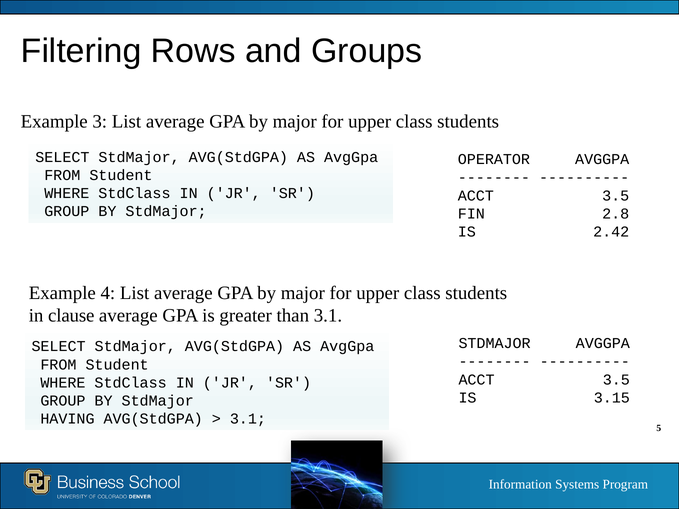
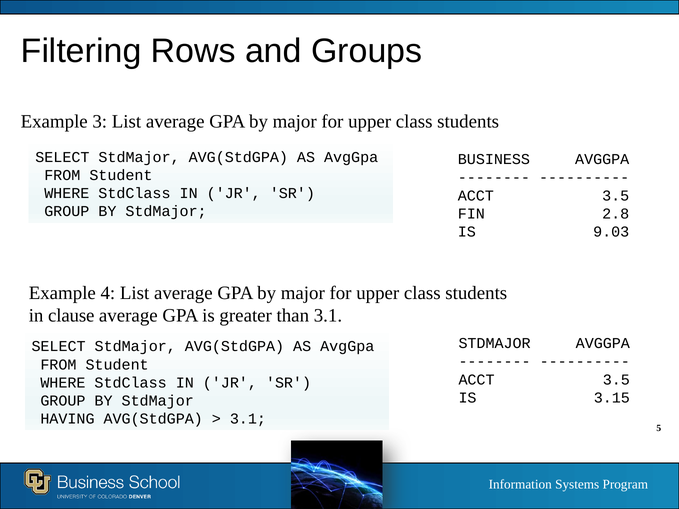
OPERATOR: OPERATOR -> BUSINESS
2.42: 2.42 -> 9.03
